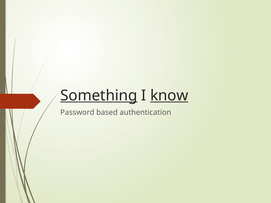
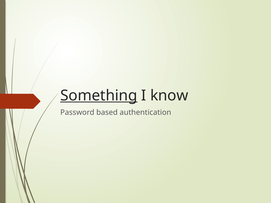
know underline: present -> none
